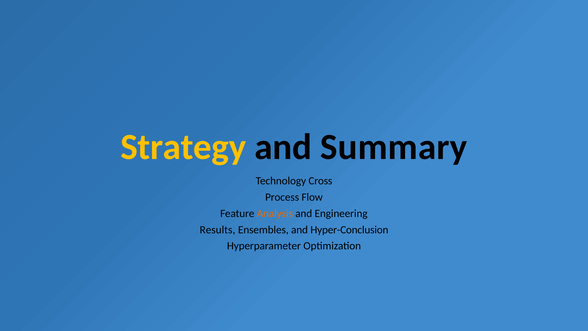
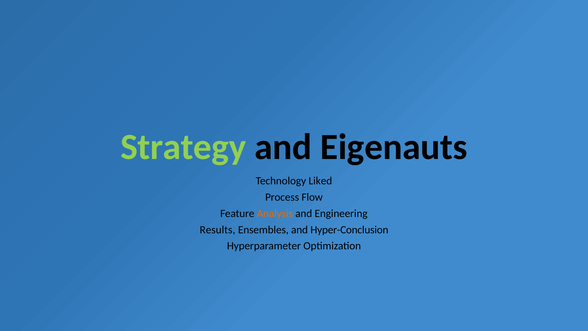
Strategy colour: yellow -> light green
Summary: Summary -> Eigenauts
Cross: Cross -> Liked
